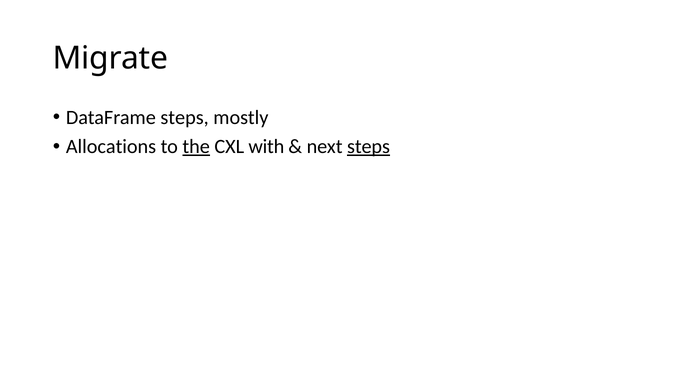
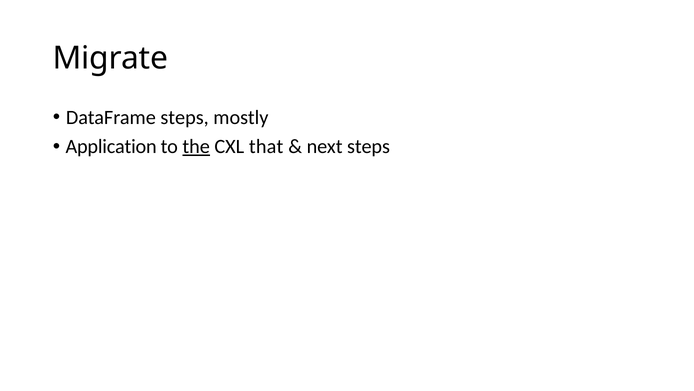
Allocations: Allocations -> Application
with: with -> that
steps at (369, 146) underline: present -> none
